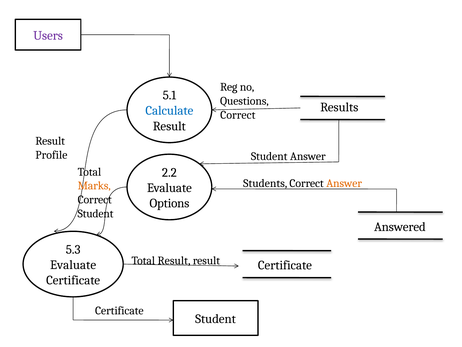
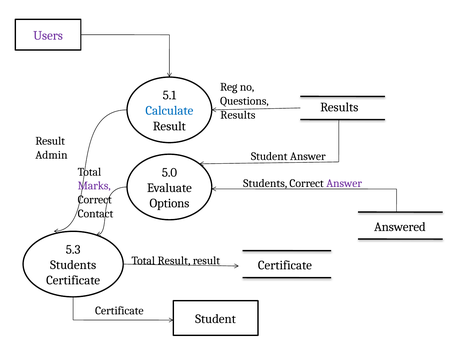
Correct at (238, 115): Correct -> Results
Profile: Profile -> Admin
2.2: 2.2 -> 5.0
Answer at (344, 183) colour: orange -> purple
Marks colour: orange -> purple
Student at (96, 213): Student -> Contact
Evaluate at (73, 265): Evaluate -> Students
